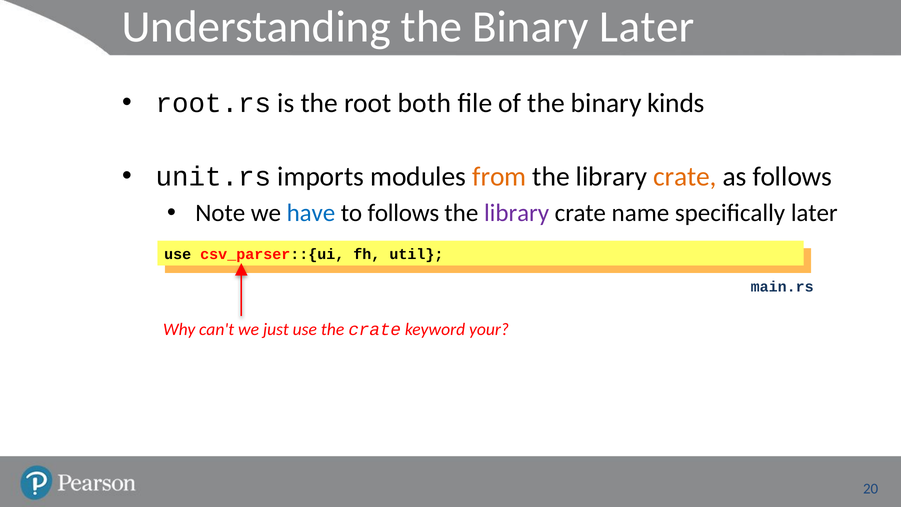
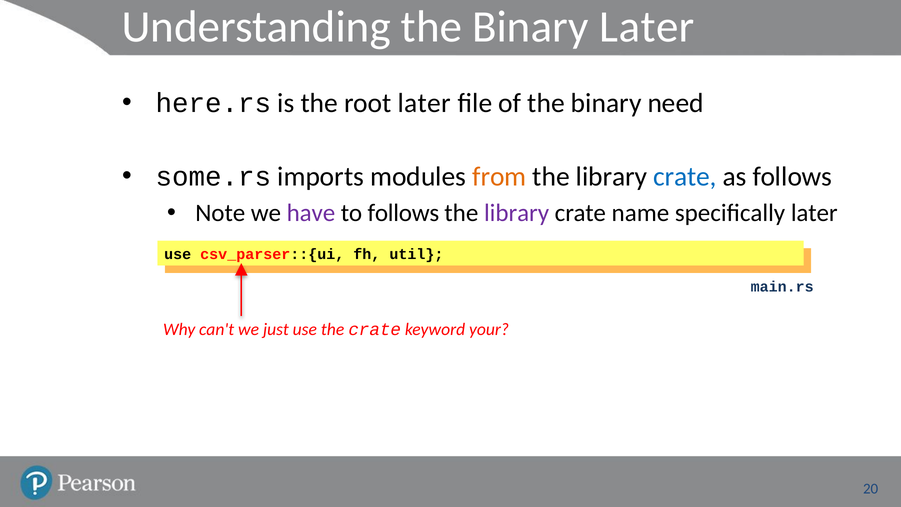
root.rs: root.rs -> here.rs
root both: both -> later
kinds: kinds -> need
unit.rs: unit.rs -> some.rs
crate at (685, 177) colour: orange -> blue
have colour: blue -> purple
